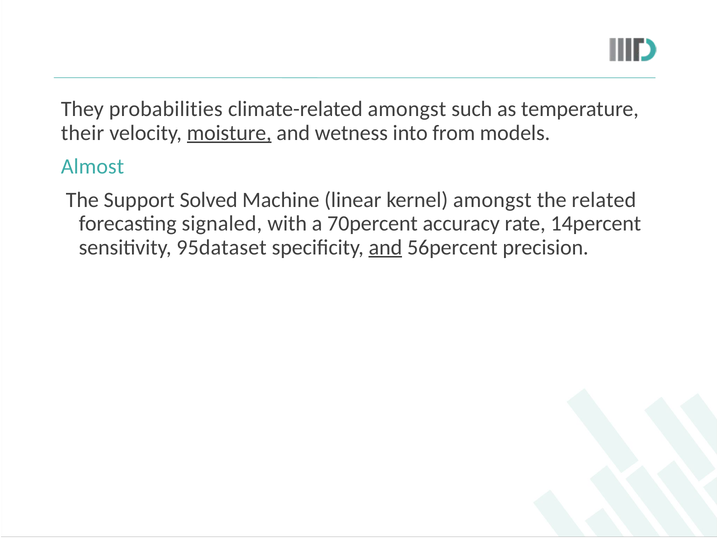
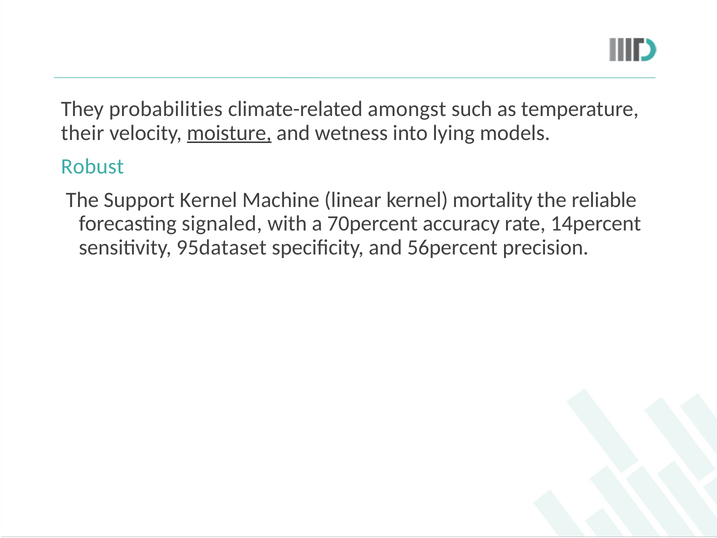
from: from -> lying
Almost: Almost -> Robust
Support Solved: Solved -> Kernel
kernel amongst: amongst -> mortality
related: related -> reliable
and at (385, 247) underline: present -> none
